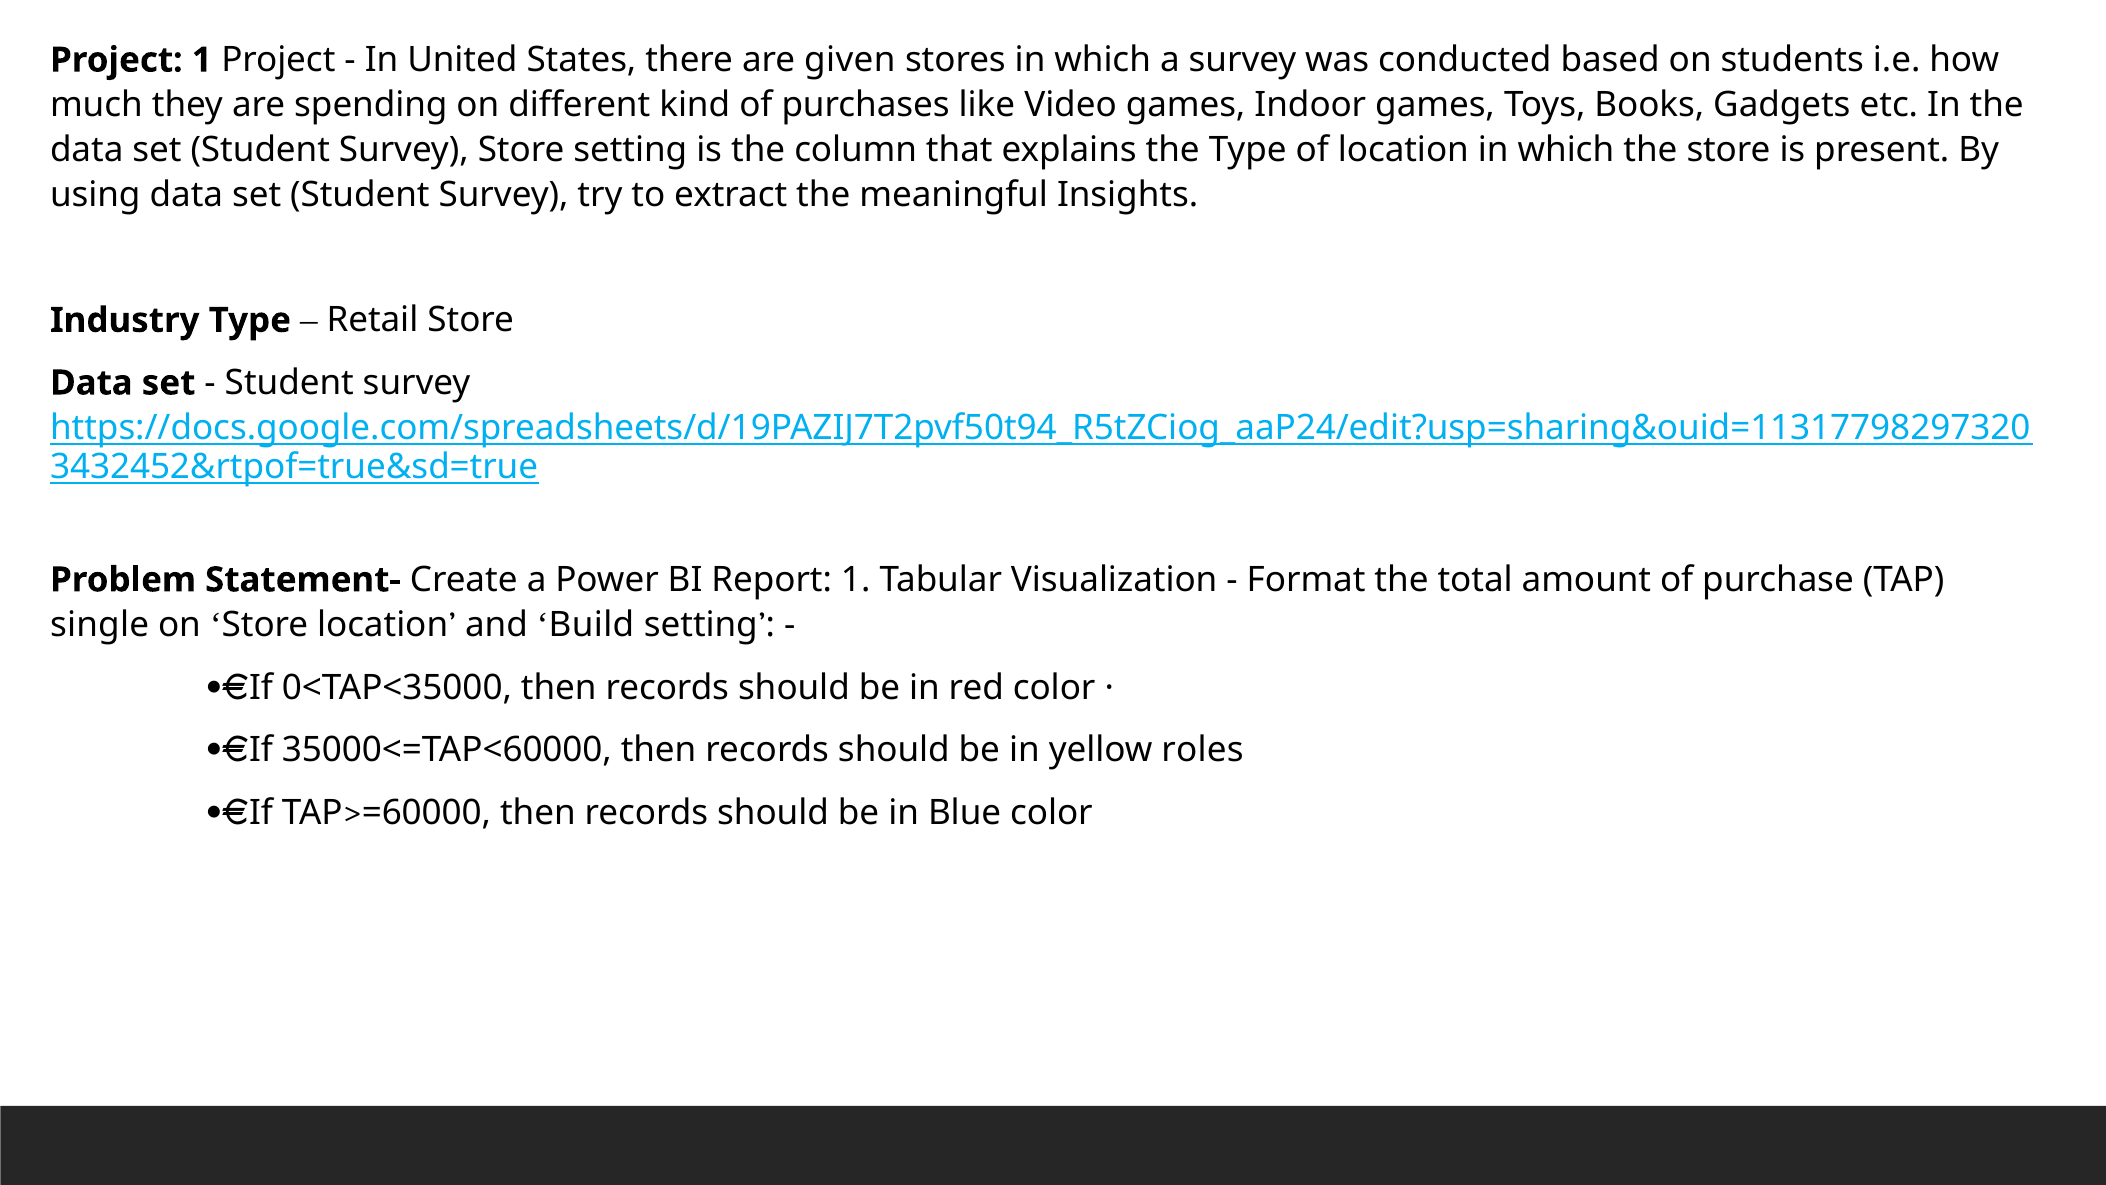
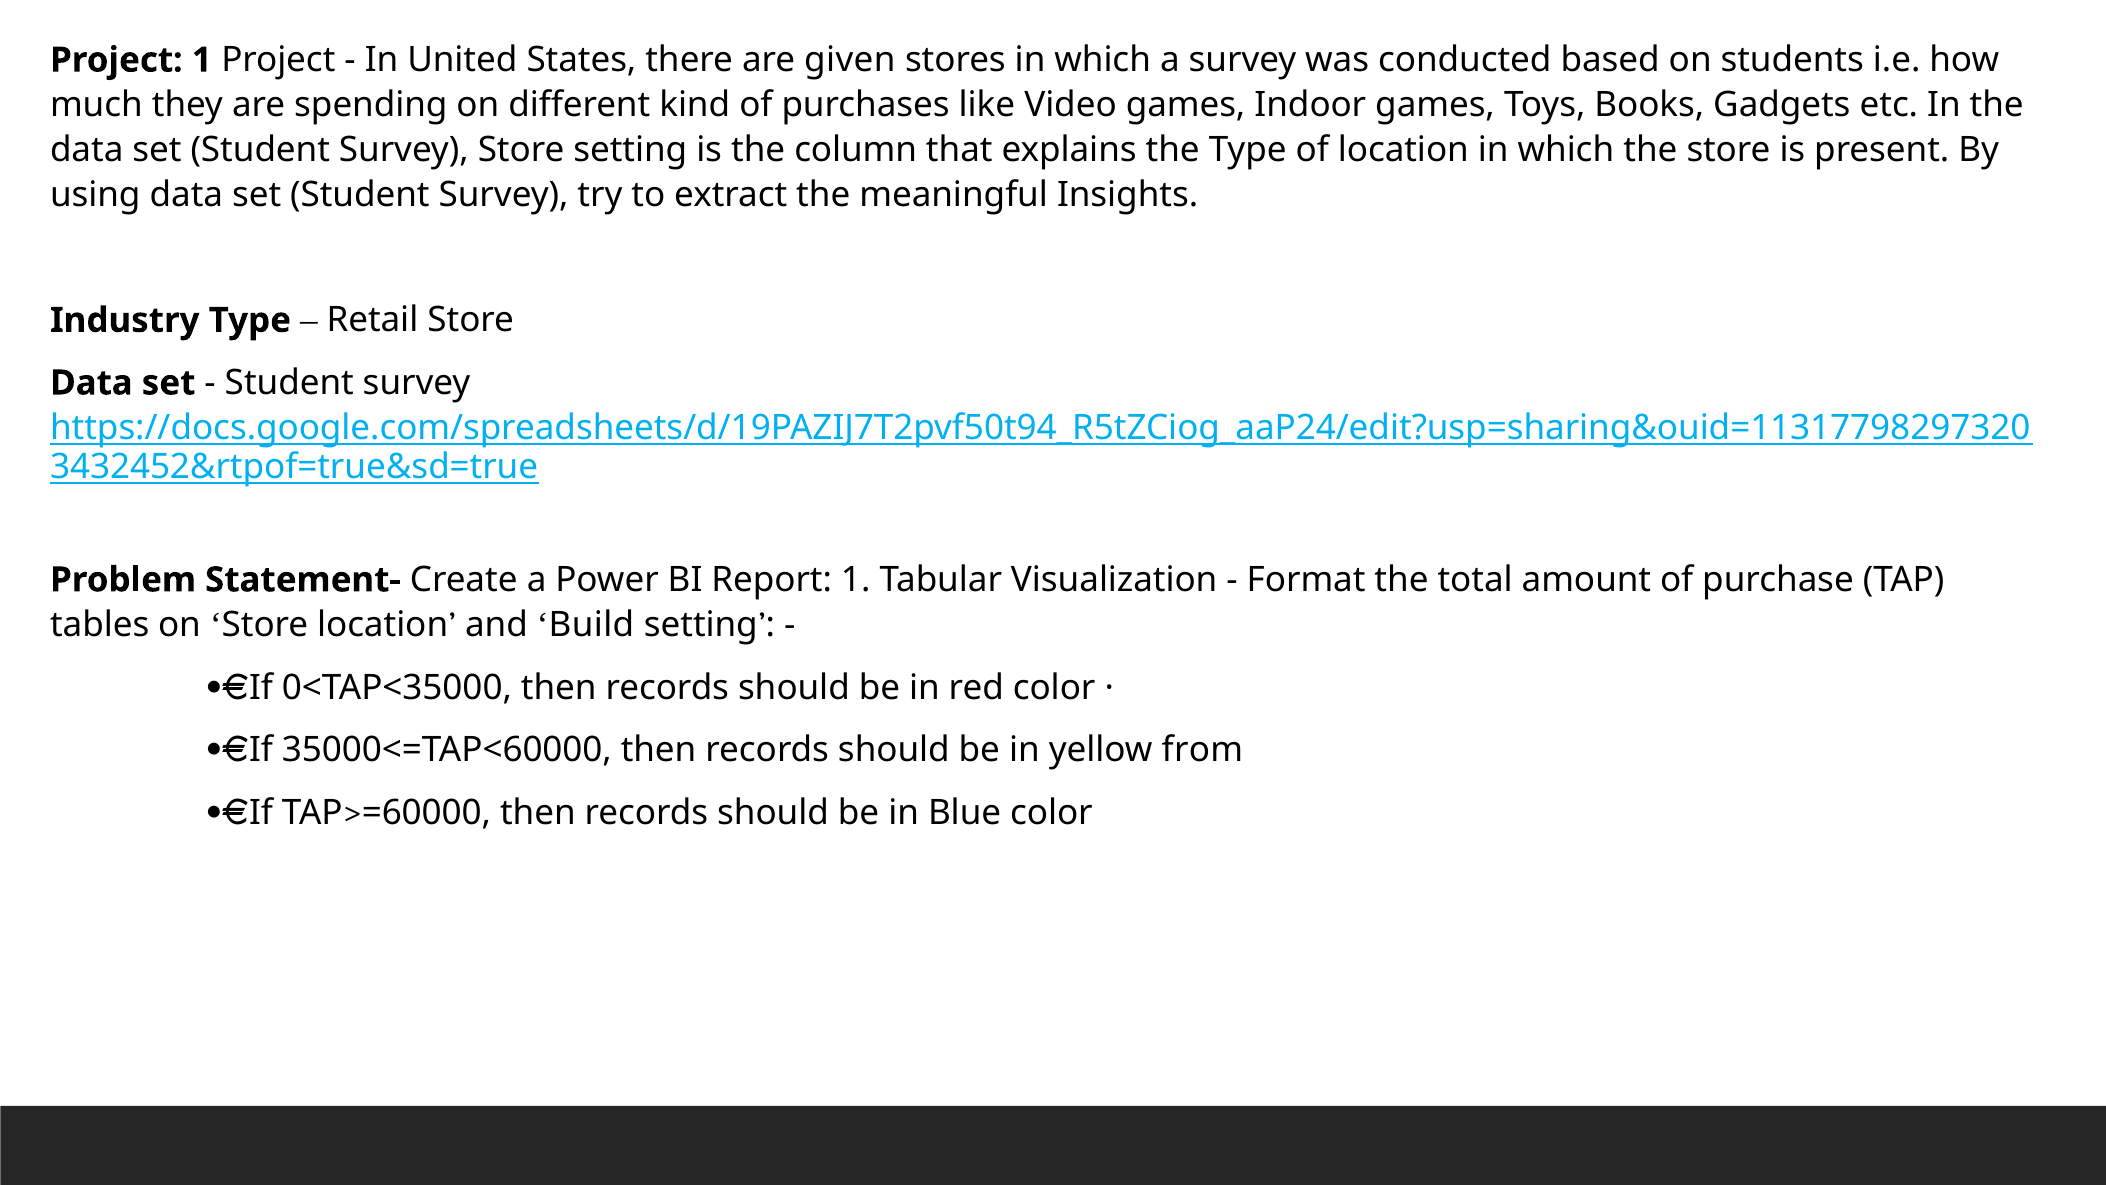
single: single -> tables
roles: roles -> from
